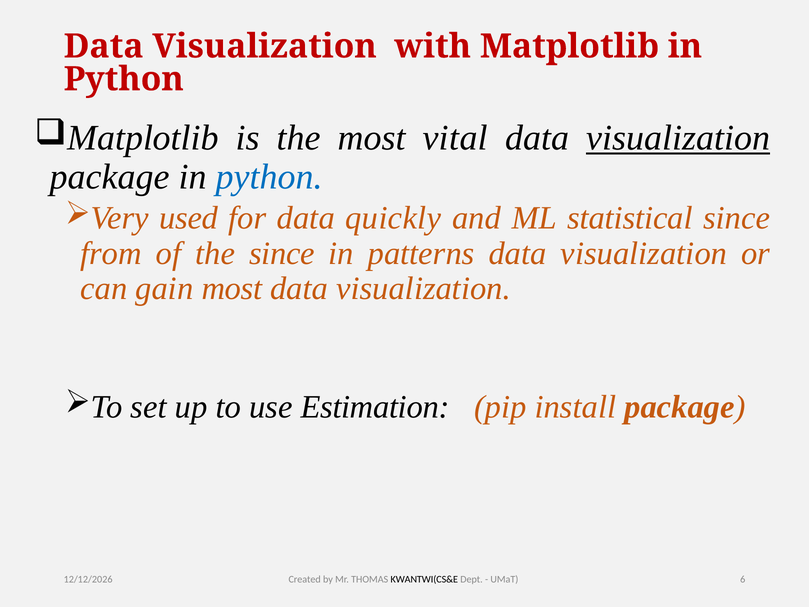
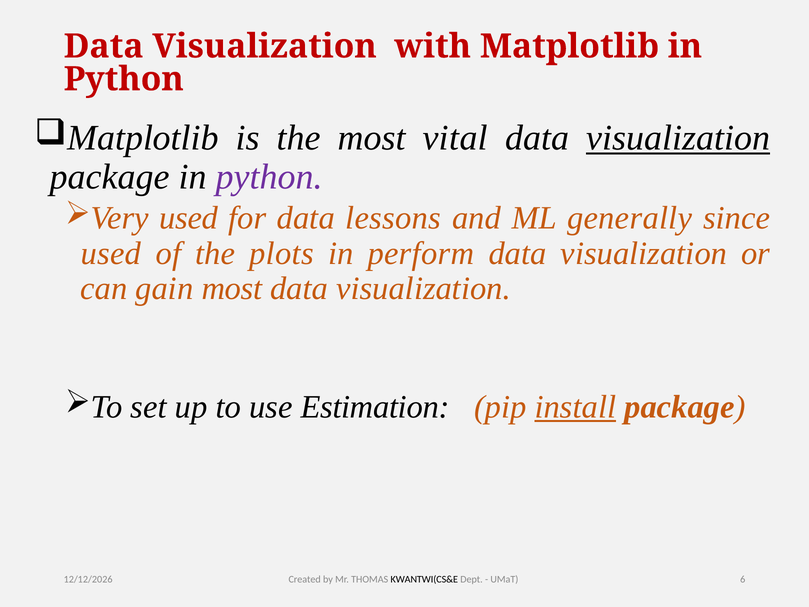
python at (269, 177) colour: blue -> purple
quickly: quickly -> lessons
statistical: statistical -> generally
from at (111, 253): from -> used
the since: since -> plots
patterns: patterns -> perform
install underline: none -> present
